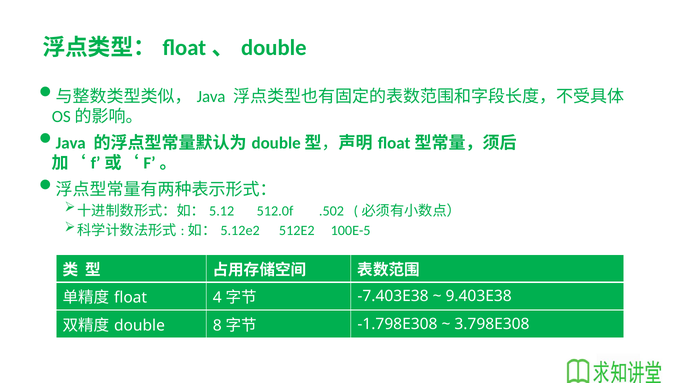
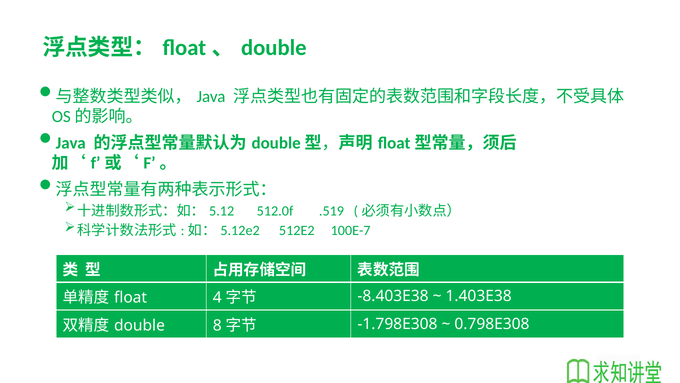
.502: .502 -> .519
100E-5: 100E-5 -> 100E-7
-7.403E38: -7.403E38 -> -8.403E38
9.403E38: 9.403E38 -> 1.403E38
3.798E308: 3.798E308 -> 0.798E308
